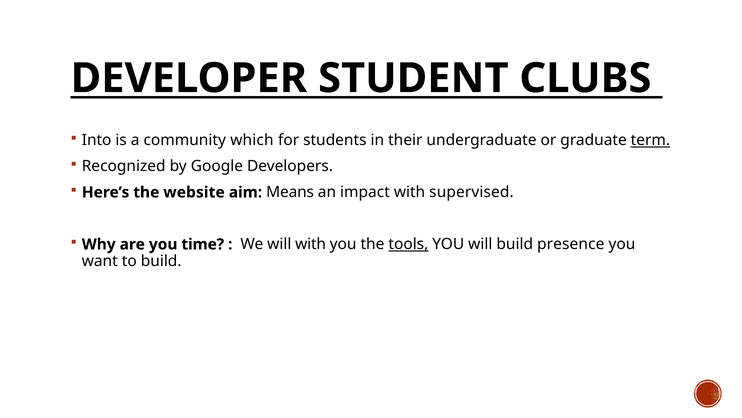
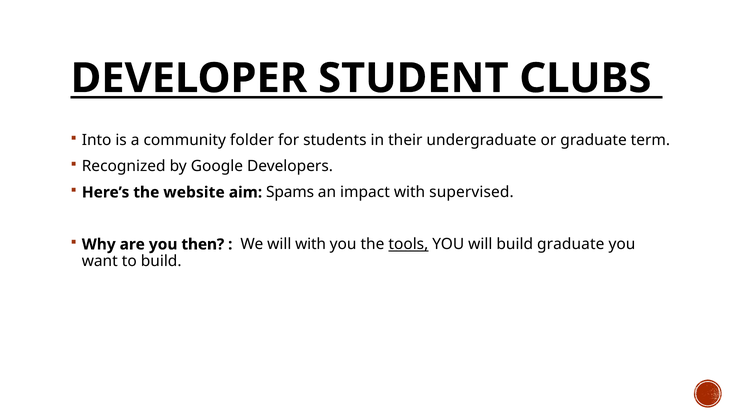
which: which -> folder
term underline: present -> none
Means: Means -> Spams
time: time -> then
build presence: presence -> graduate
